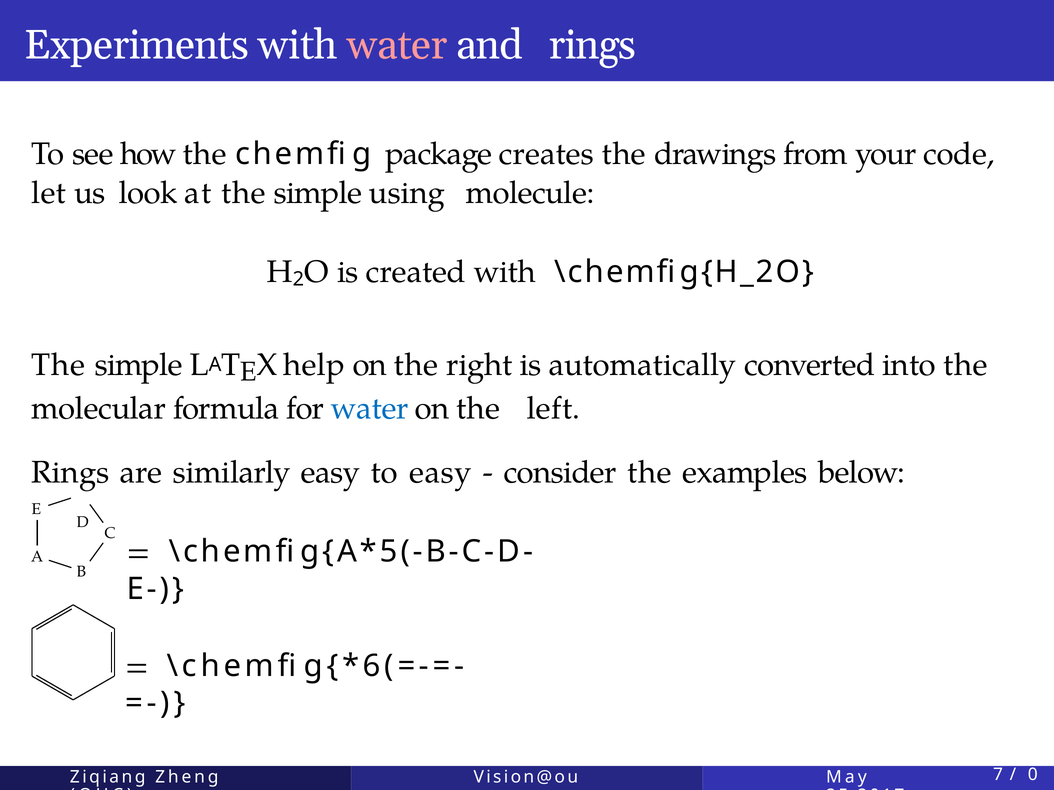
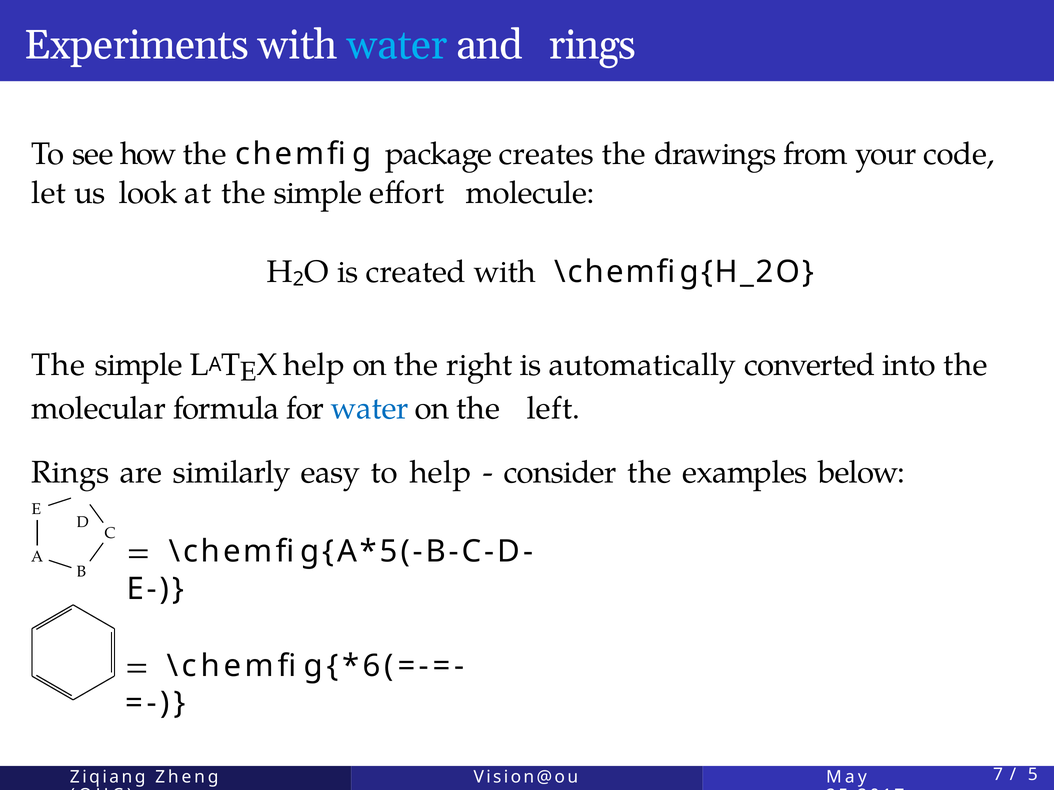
water at (397, 45) colour: pink -> light blue
using: using -> eﬀort
to easy: easy -> help
0: 0 -> 5
